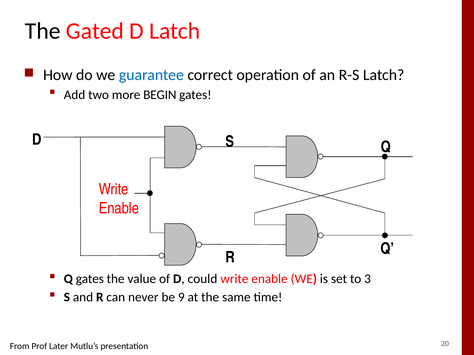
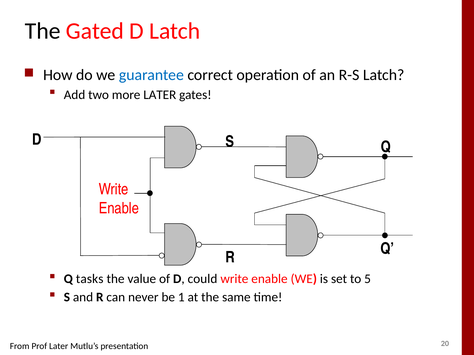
more BEGIN: BEGIN -> LATER
Q gates: gates -> tasks
3: 3 -> 5
9: 9 -> 1
